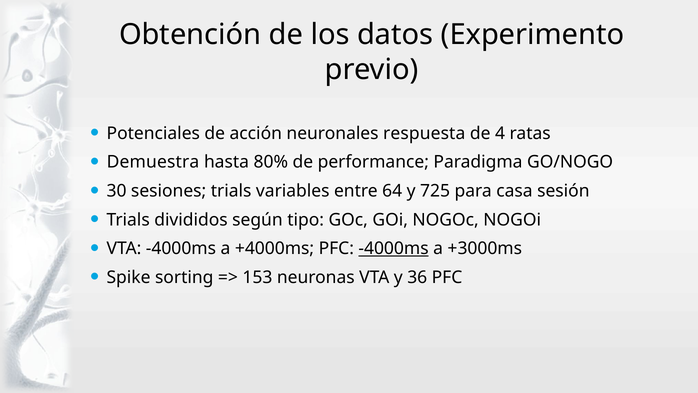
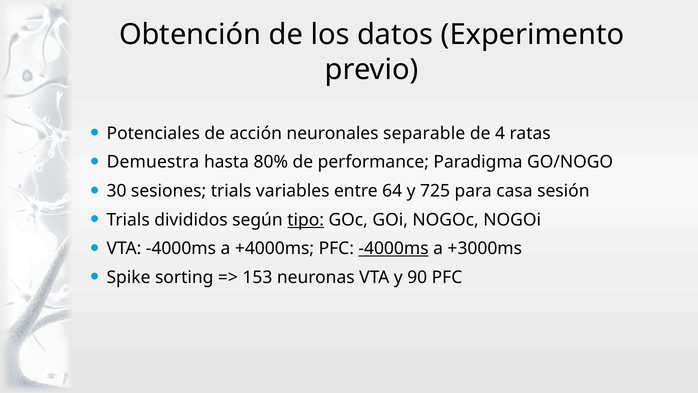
respuesta: respuesta -> separable
tipo underline: none -> present
36: 36 -> 90
